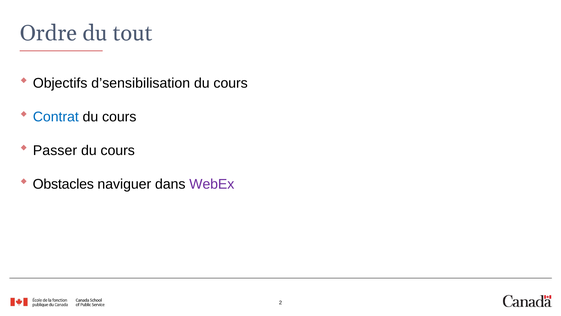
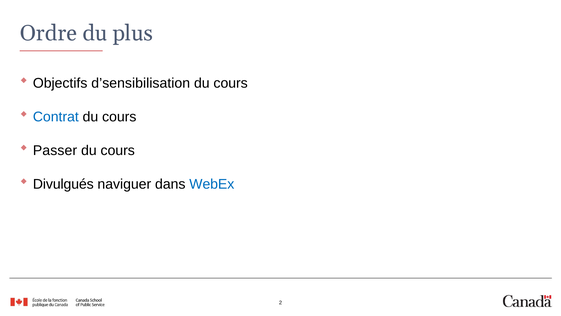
tout: tout -> plus
Obstacles: Obstacles -> Divulgués
WebEx colour: purple -> blue
